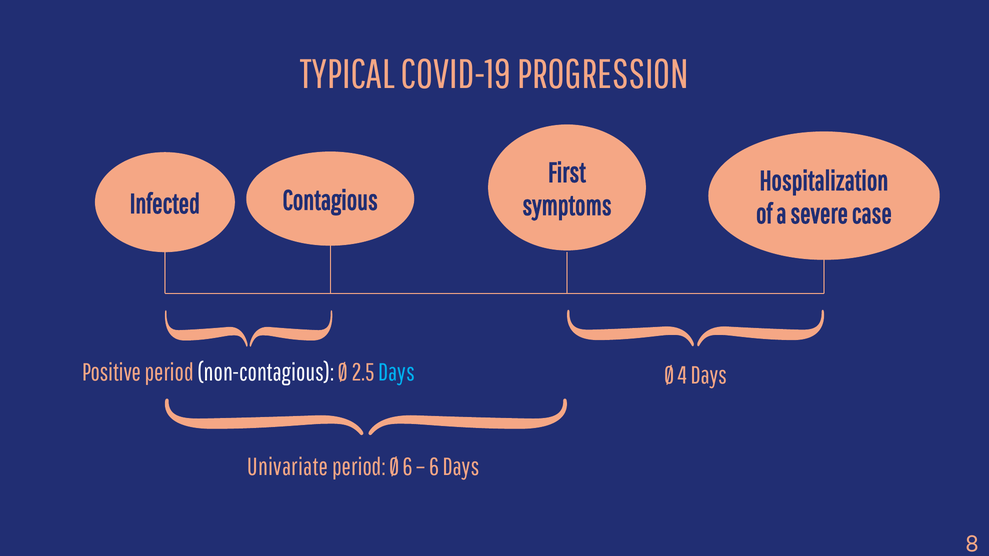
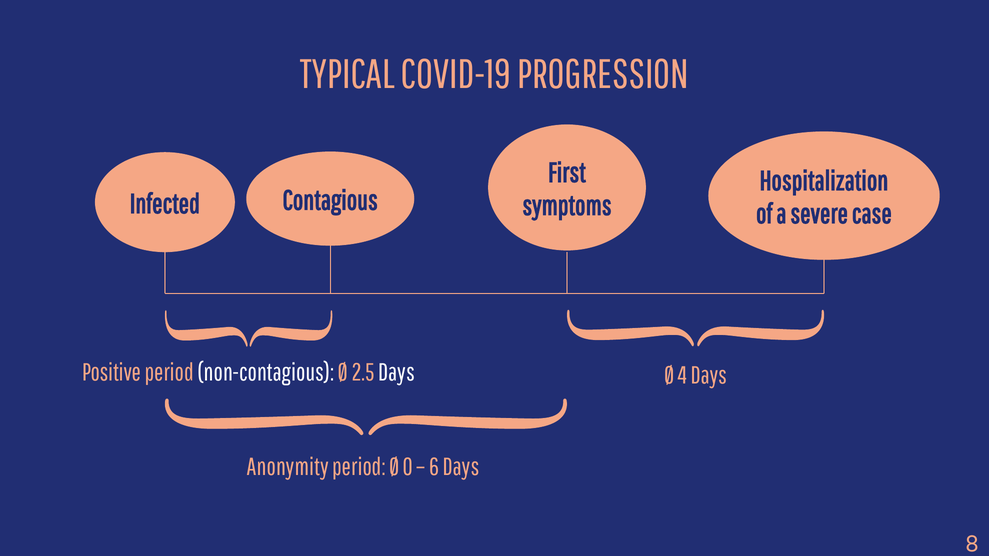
Days at (397, 373) colour: light blue -> white
Univariate: Univariate -> Anonymity
Ø 6: 6 -> 0
